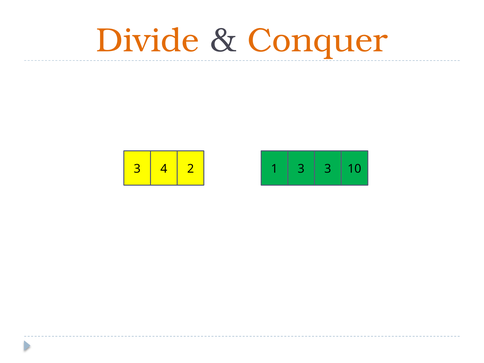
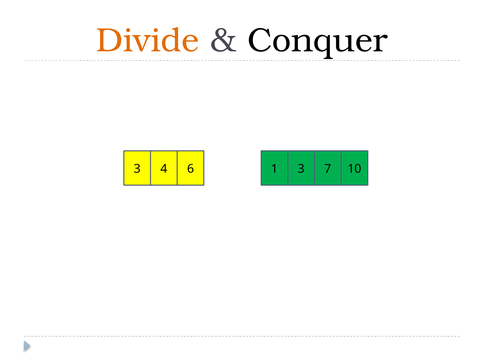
Conquer colour: orange -> black
2: 2 -> 6
3 3: 3 -> 7
